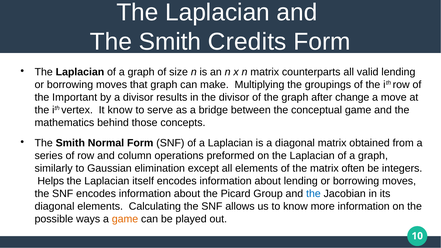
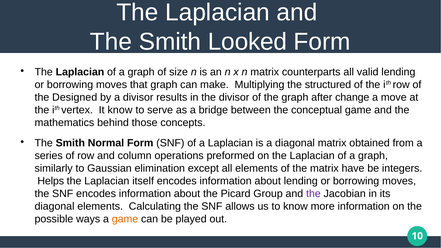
Credits: Credits -> Looked
groupings: groupings -> structured
Important: Important -> Designed
often: often -> have
the at (313, 194) colour: blue -> purple
